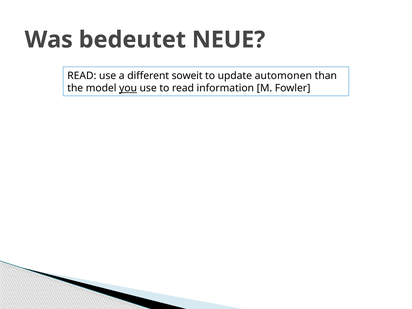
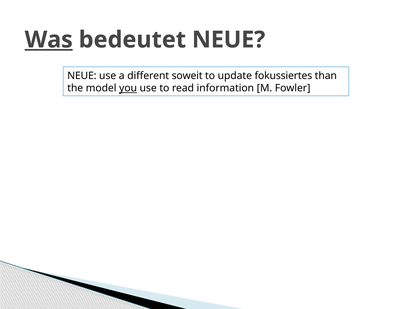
Was underline: none -> present
READ at (82, 76): READ -> NEUE
automonen: automonen -> fokussiertes
